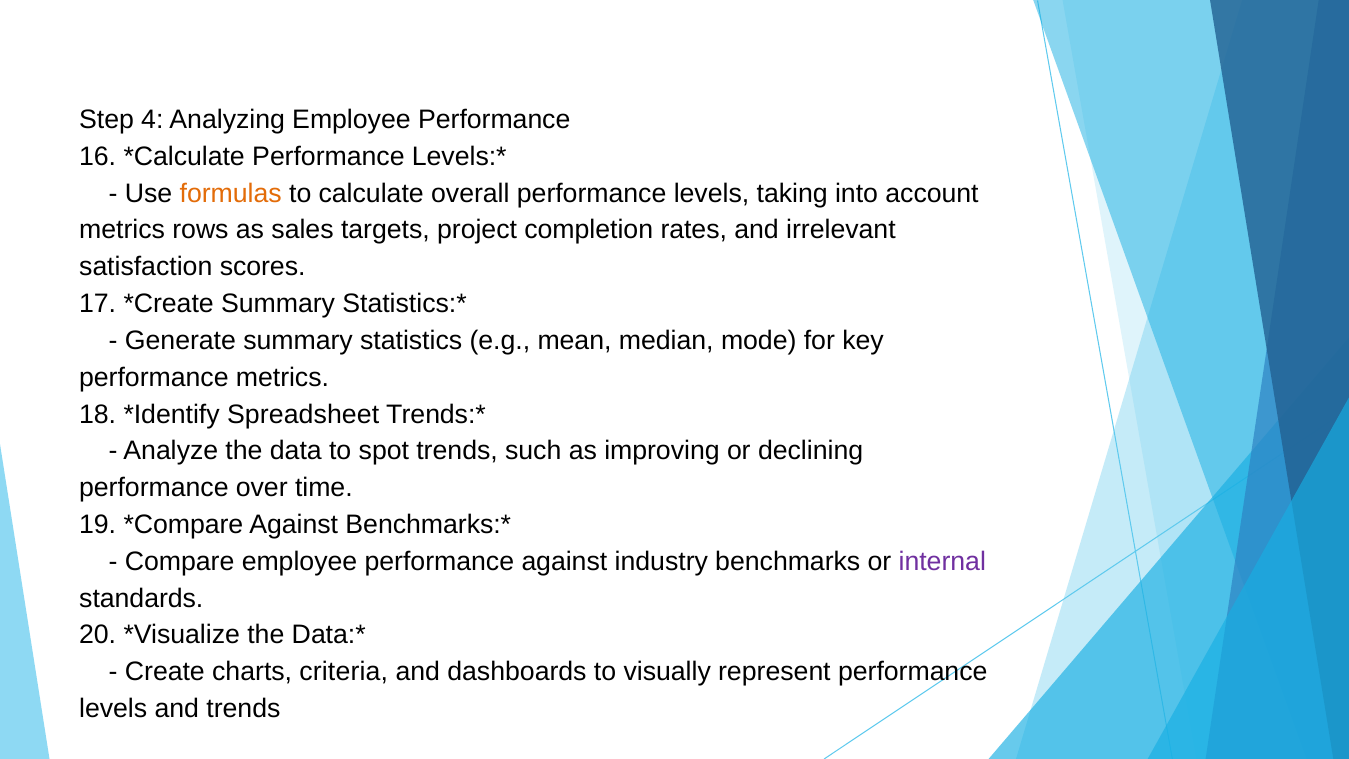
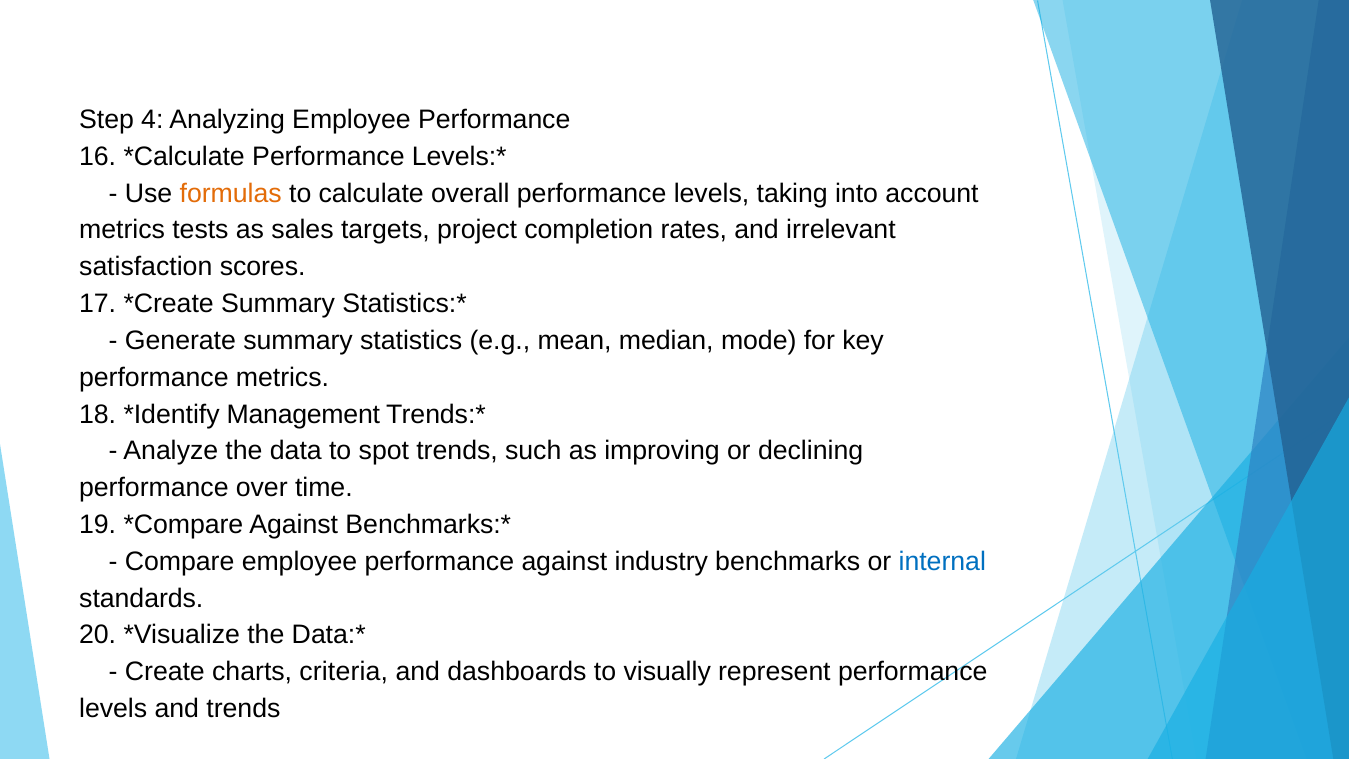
rows: rows -> tests
Spreadsheet: Spreadsheet -> Management
internal colour: purple -> blue
